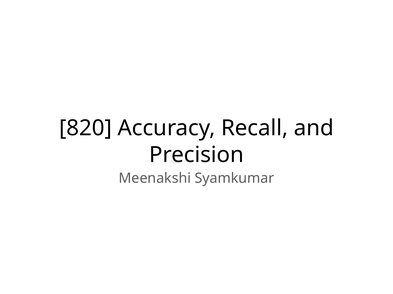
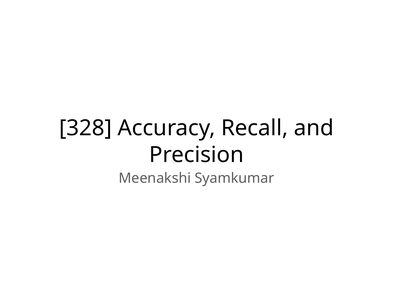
820: 820 -> 328
